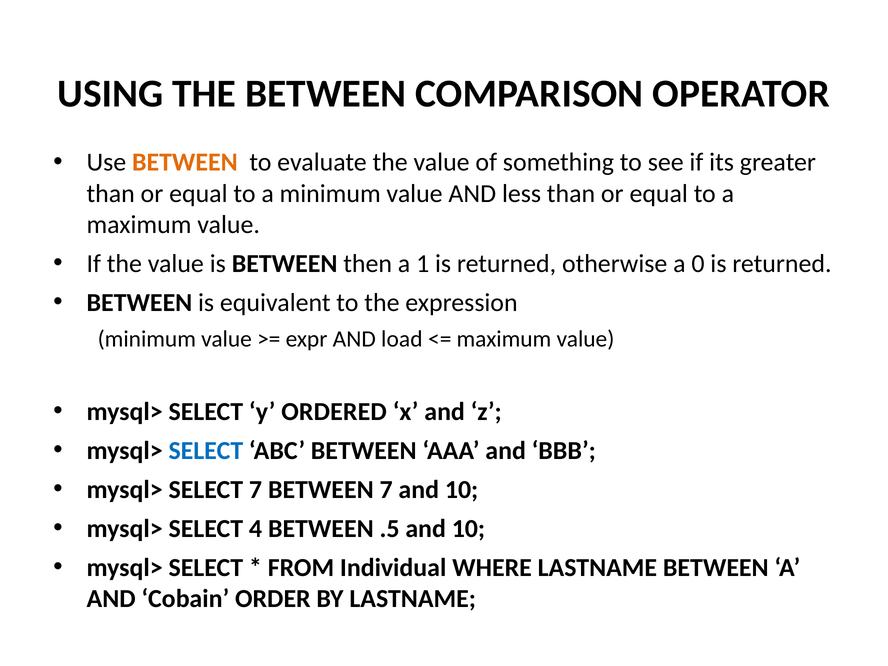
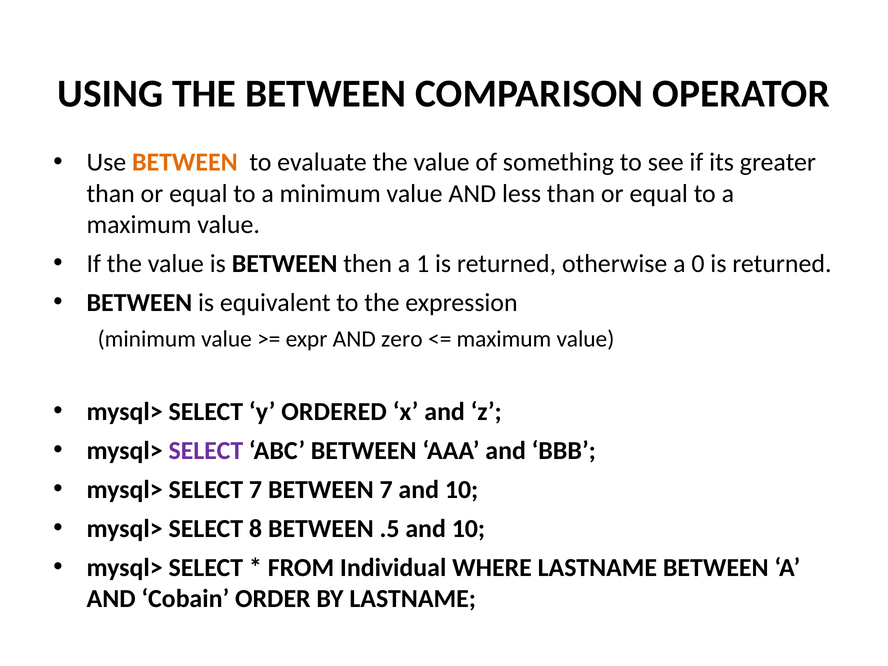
load: load -> zero
SELECT at (206, 451) colour: blue -> purple
4: 4 -> 8
